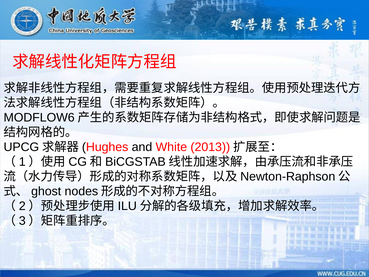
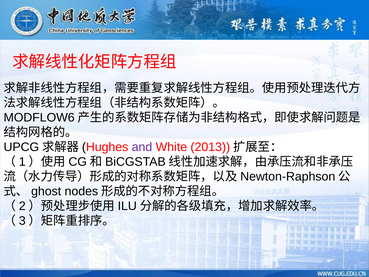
and colour: black -> purple
